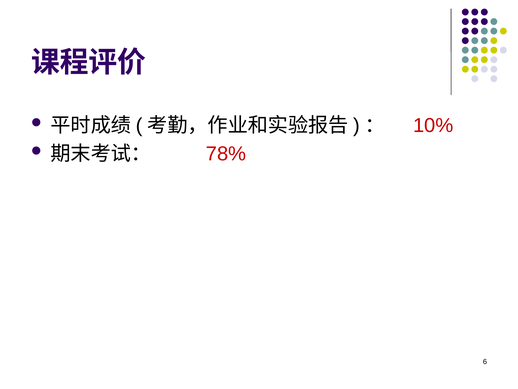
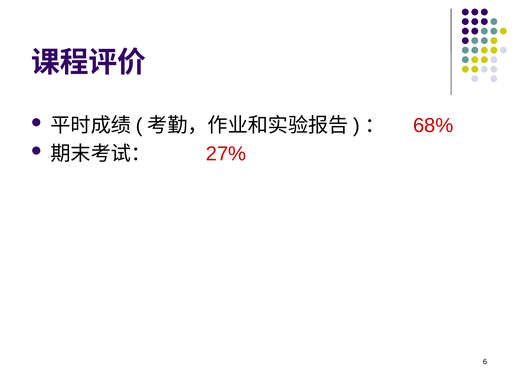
10%: 10% -> 68%
78%: 78% -> 27%
